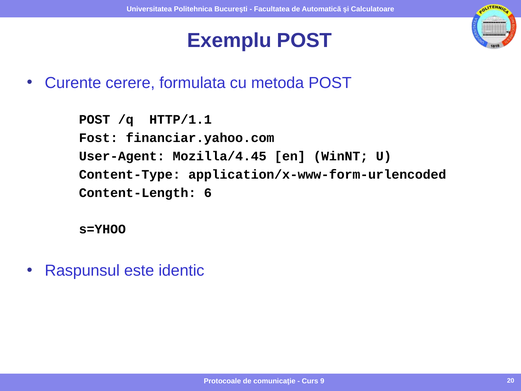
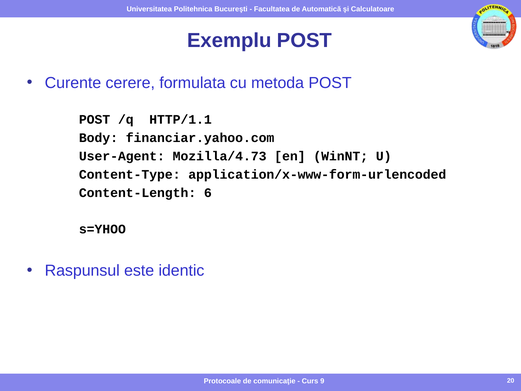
Fost: Fost -> Body
Mozilla/4.45: Mozilla/4.45 -> Mozilla/4.73
